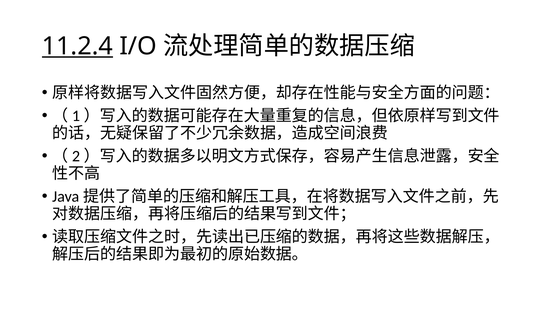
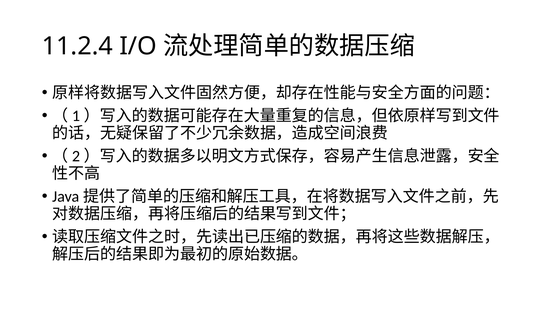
11.2.4 underline: present -> none
